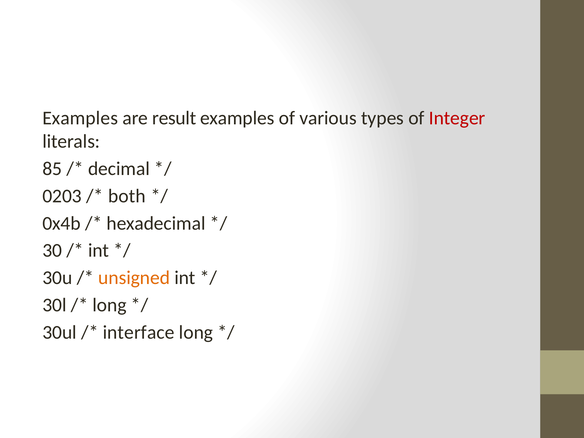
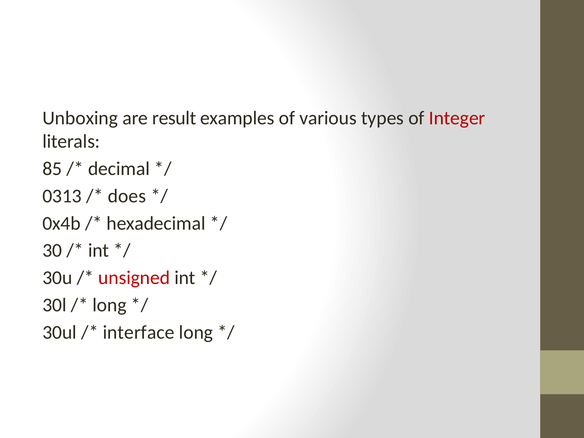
Examples at (80, 118): Examples -> Unboxing
0203: 0203 -> 0313
both: both -> does
unsigned colour: orange -> red
